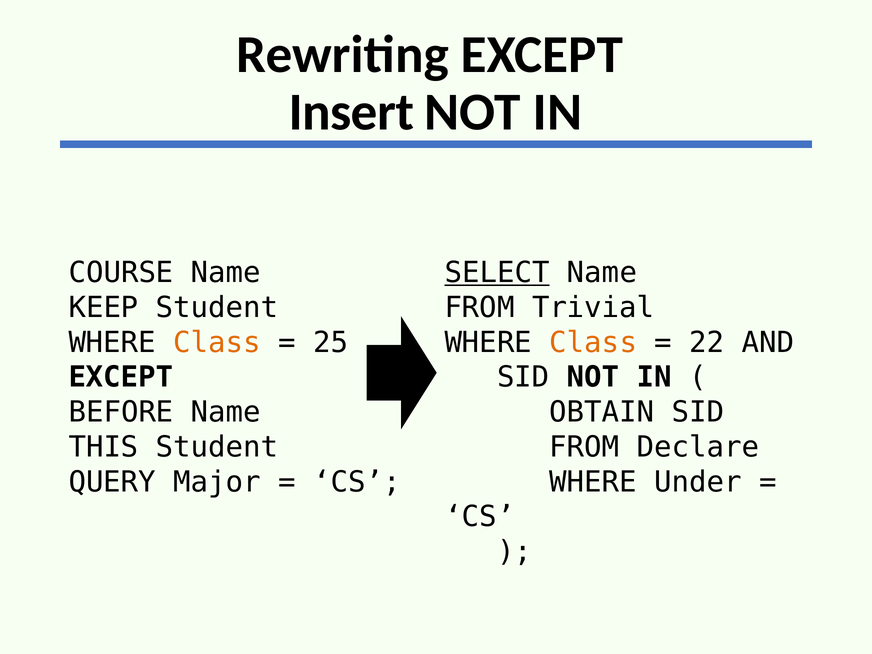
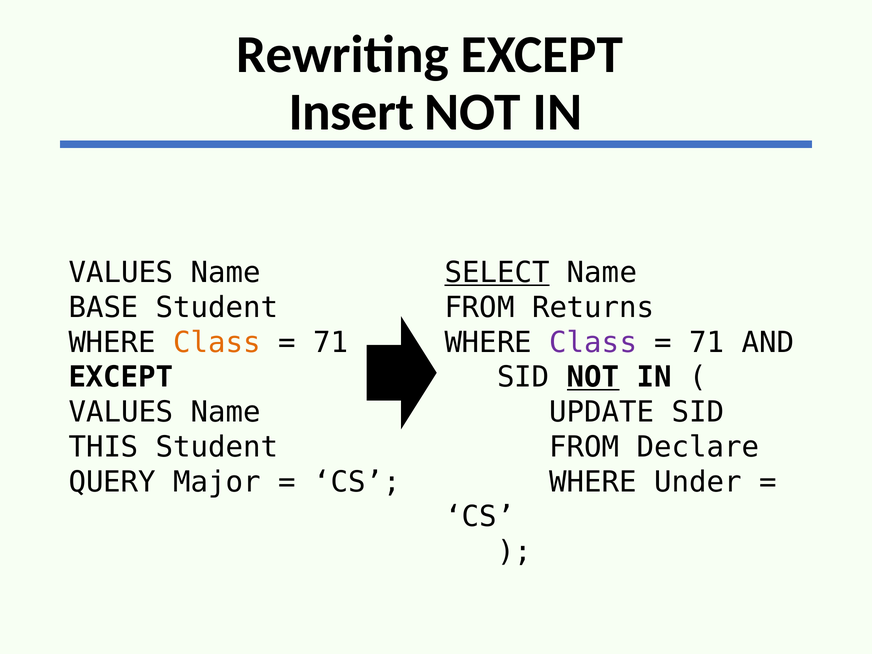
COURSE at (121, 273): COURSE -> VALUES
KEEP: KEEP -> BASE
Trivial: Trivial -> Returns
25 at (331, 342): 25 -> 71
Class at (593, 342) colour: orange -> purple
22 at (707, 342): 22 -> 71
NOT at (593, 377) underline: none -> present
BEFORE at (121, 412): BEFORE -> VALUES
OBTAIN: OBTAIN -> UPDATE
